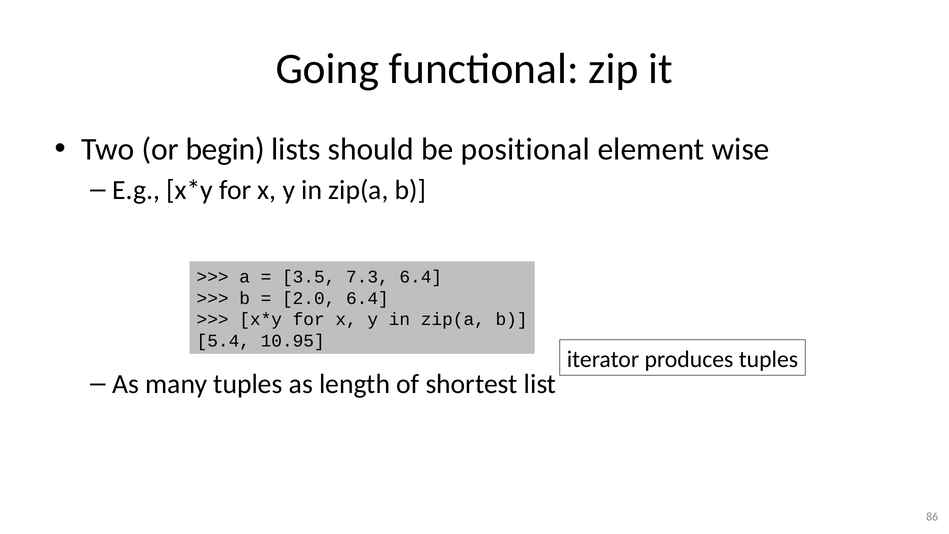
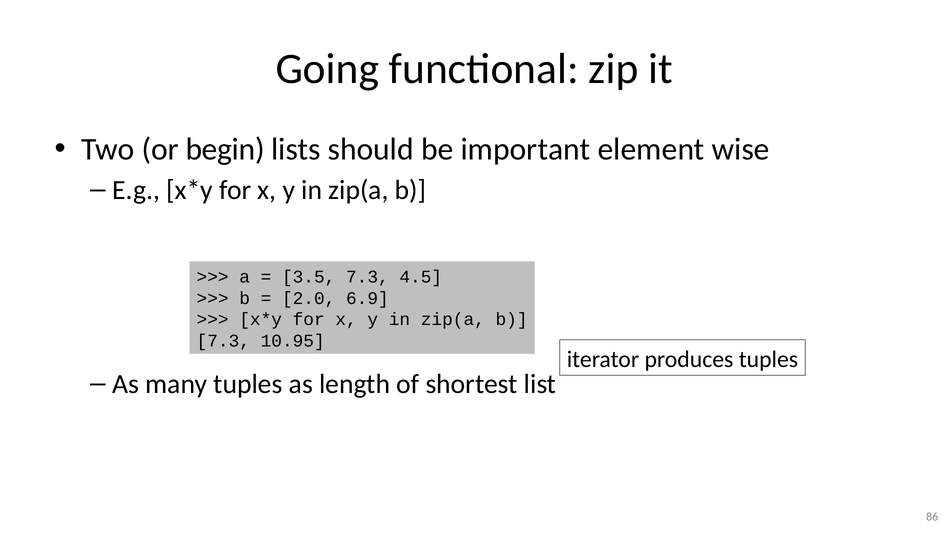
positional: positional -> important
7.3 6.4: 6.4 -> 4.5
2.0 6.4: 6.4 -> 6.9
5.4 at (223, 341): 5.4 -> 7.3
